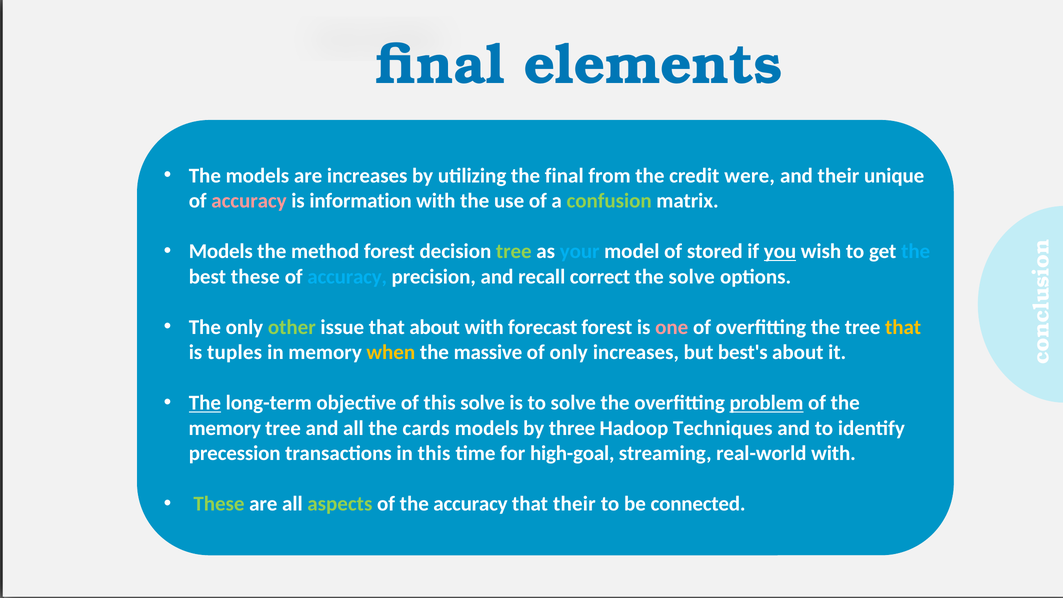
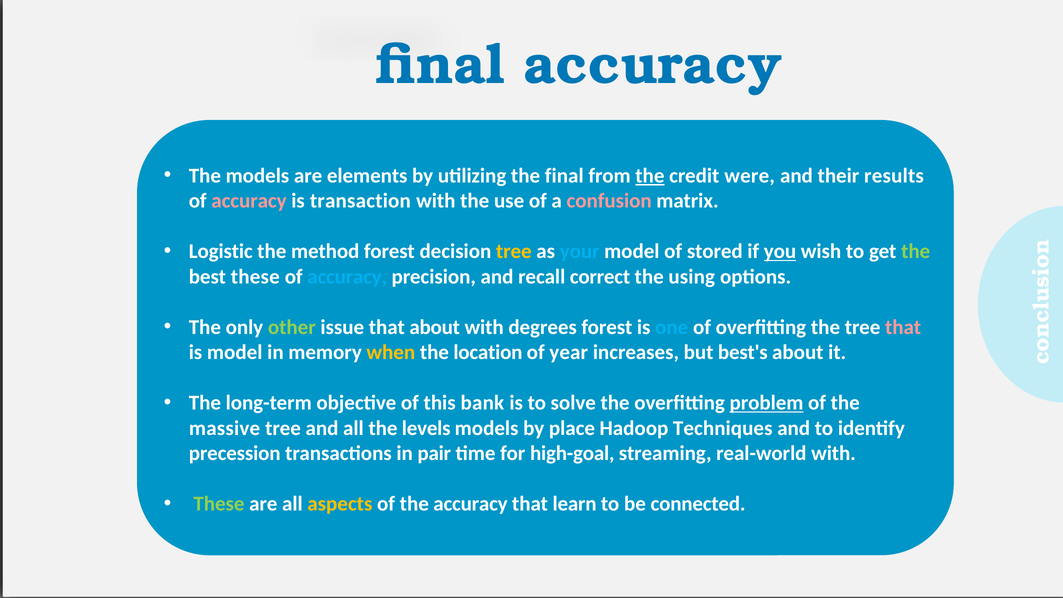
final elements: elements -> accuracy
are increases: increases -> elements
the at (650, 176) underline: none -> present
unique: unique -> results
information: information -> transaction
confusion colour: light green -> pink
Models at (221, 251): Models -> Logistic
tree at (514, 251) colour: light green -> yellow
the at (916, 251) colour: light blue -> light green
the solve: solve -> using
forecast: forecast -> degrees
one colour: pink -> light blue
that at (903, 327) colour: yellow -> pink
is tuples: tuples -> model
massive: massive -> location
of only: only -> year
The at (205, 403) underline: present -> none
this solve: solve -> bank
memory at (225, 428): memory -> massive
cards: cards -> levels
three: three -> place
in this: this -> pair
aspects colour: light green -> yellow
that their: their -> learn
